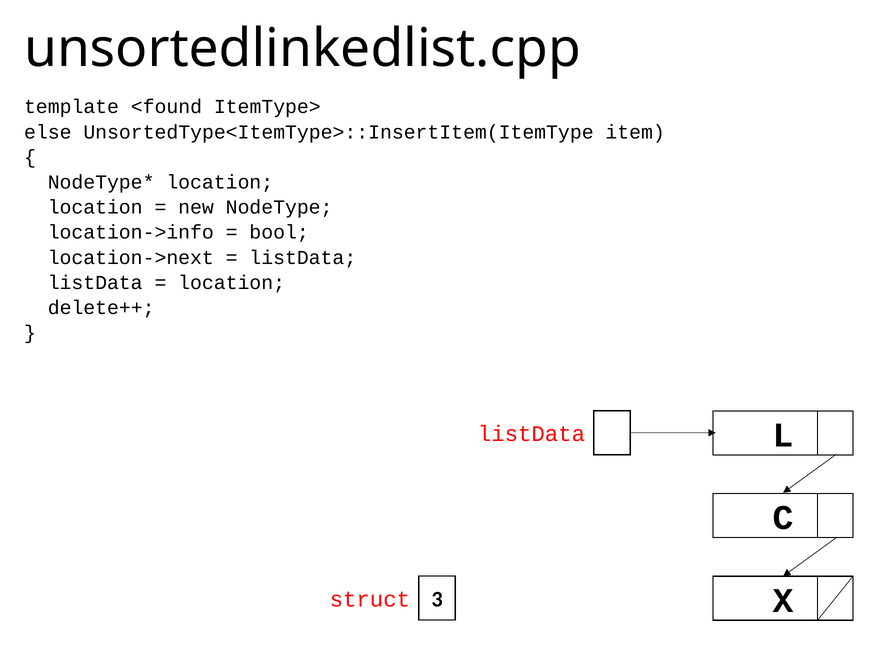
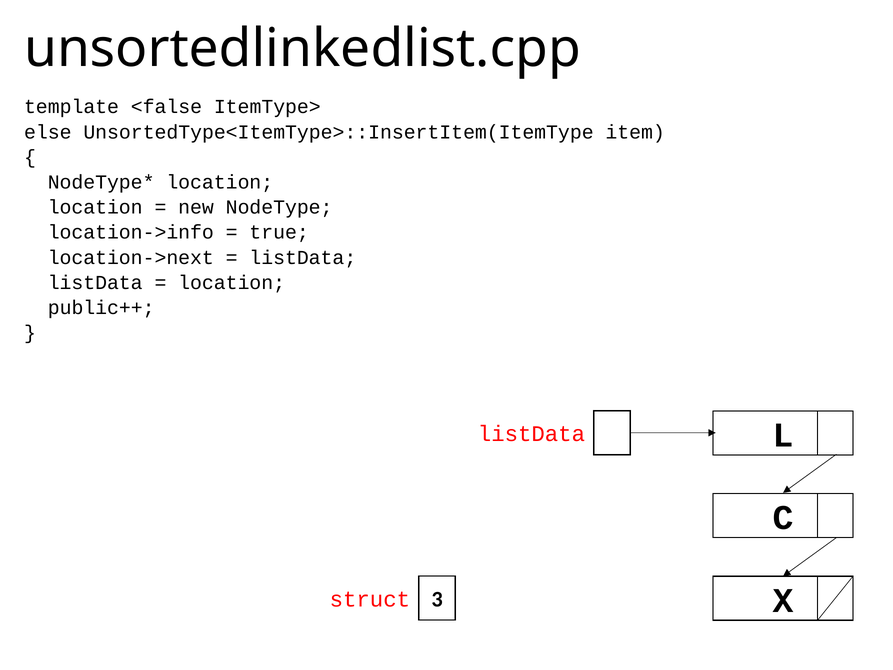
<found: <found -> <false
bool: bool -> true
delete++: delete++ -> public++
